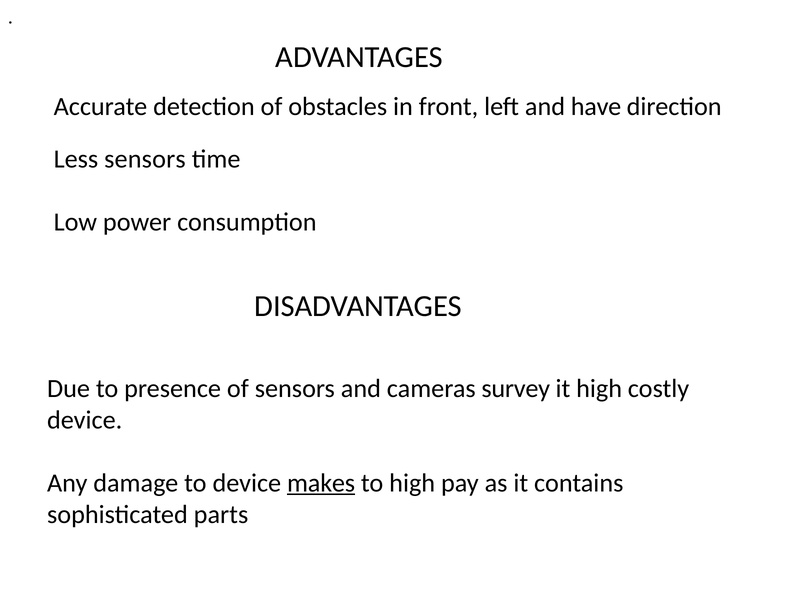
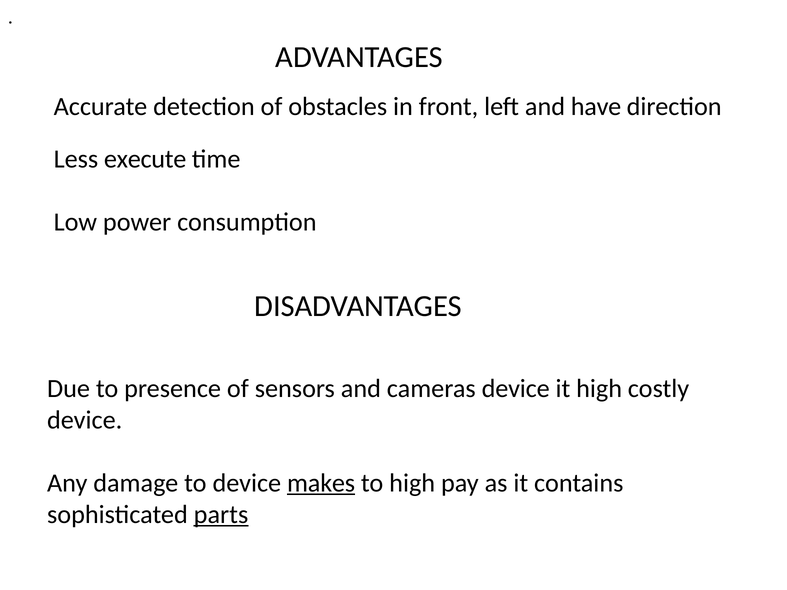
Less sensors: sensors -> execute
cameras survey: survey -> device
parts underline: none -> present
